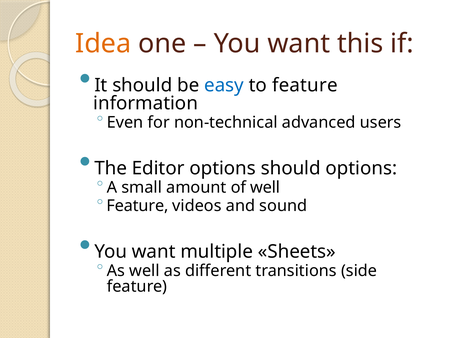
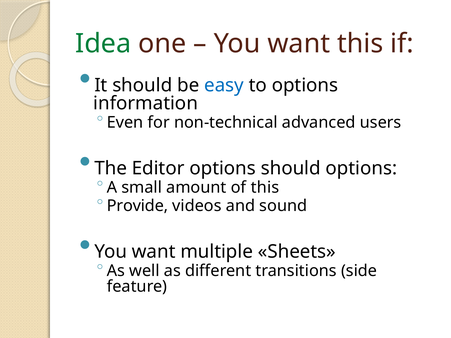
Idea colour: orange -> green
to feature: feature -> options
of well: well -> this
Feature at (138, 206): Feature -> Provide
